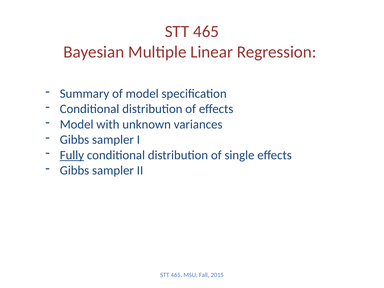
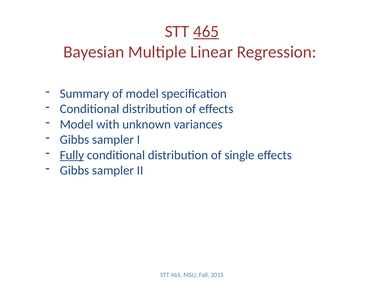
465 at (206, 31) underline: none -> present
